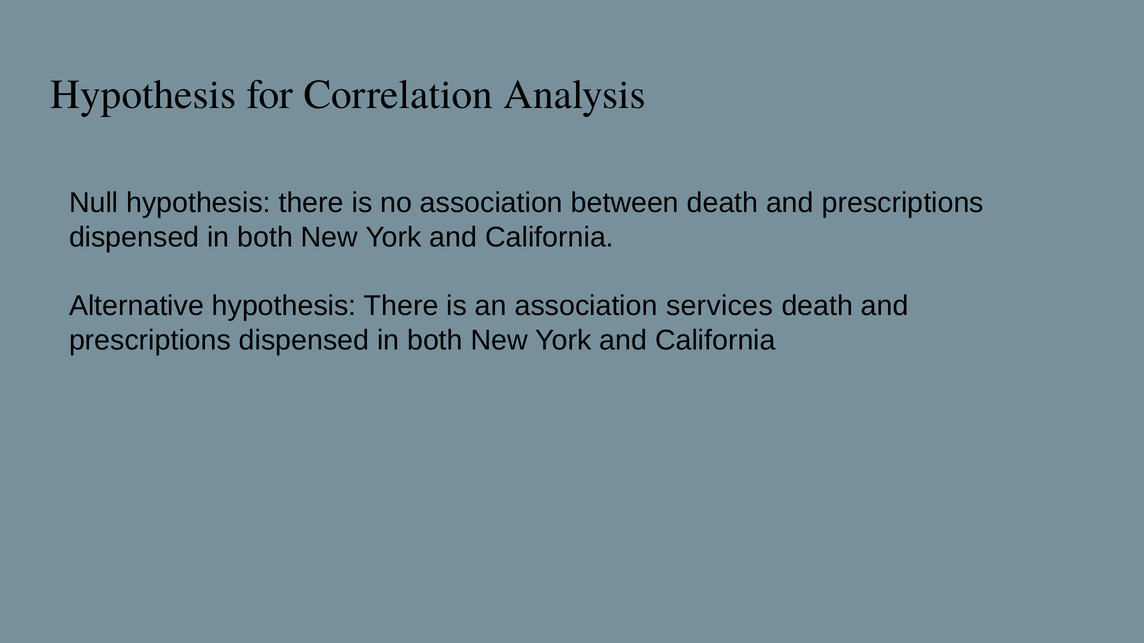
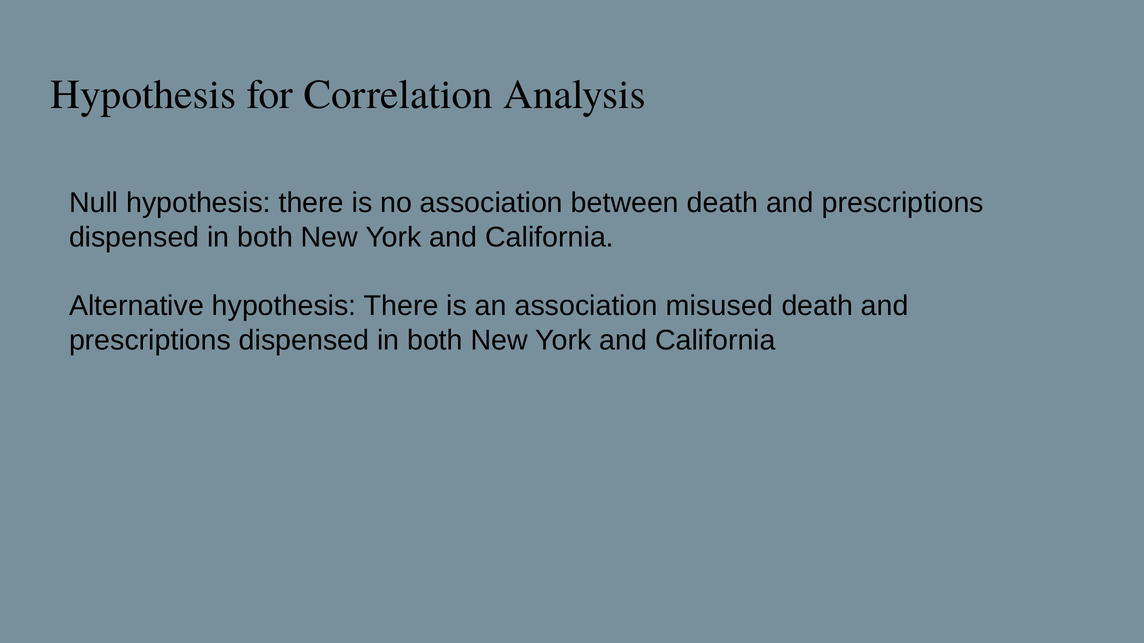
services: services -> misused
